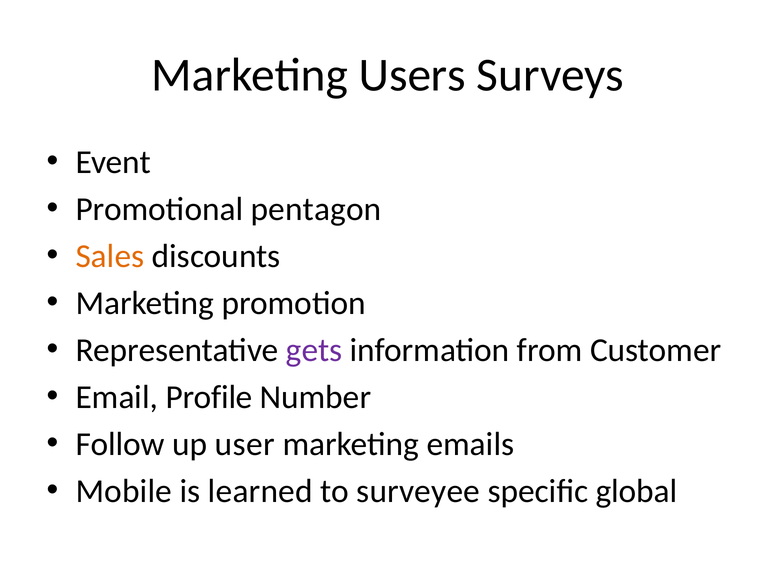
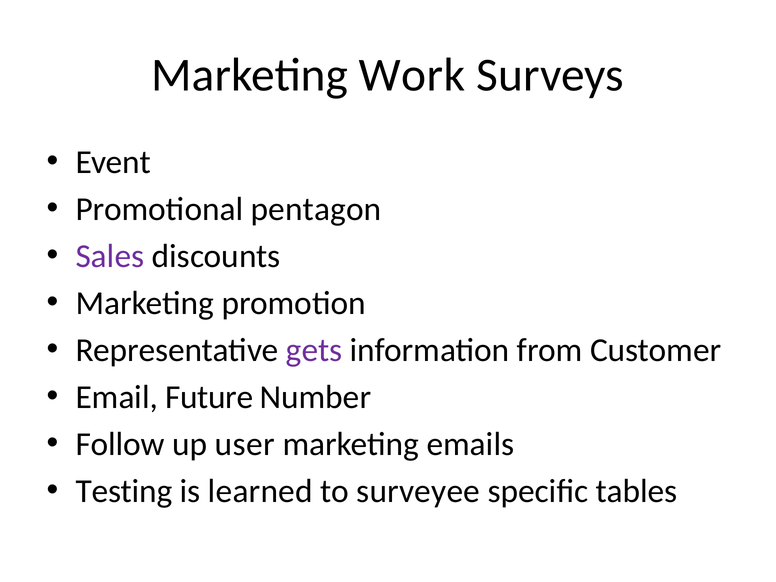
Users: Users -> Work
Sales colour: orange -> purple
Profile: Profile -> Future
Mobile: Mobile -> Testing
global: global -> tables
